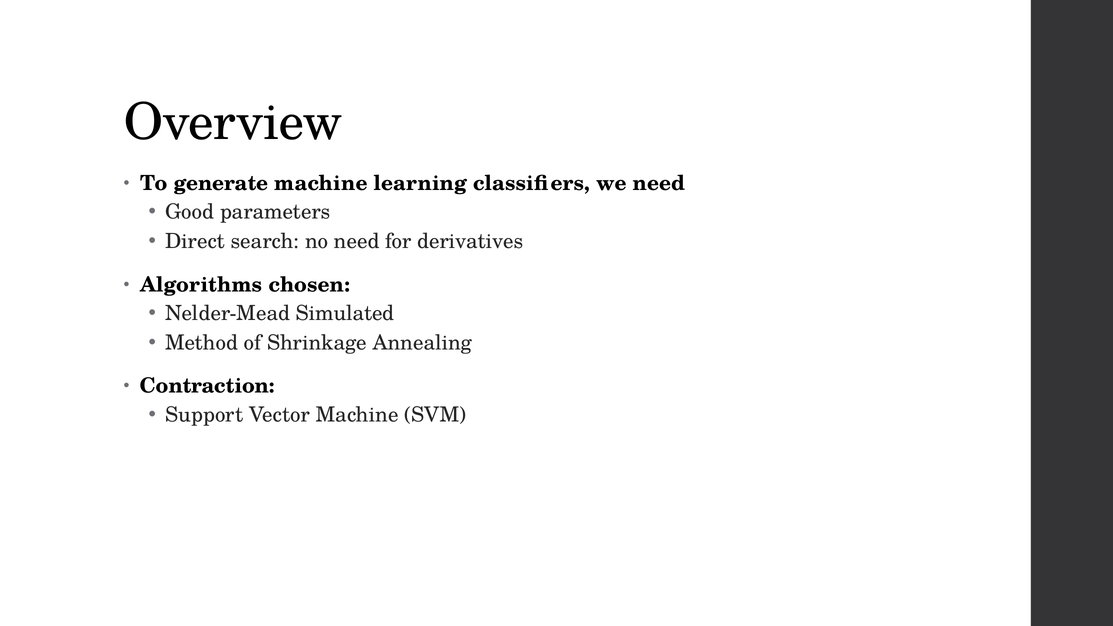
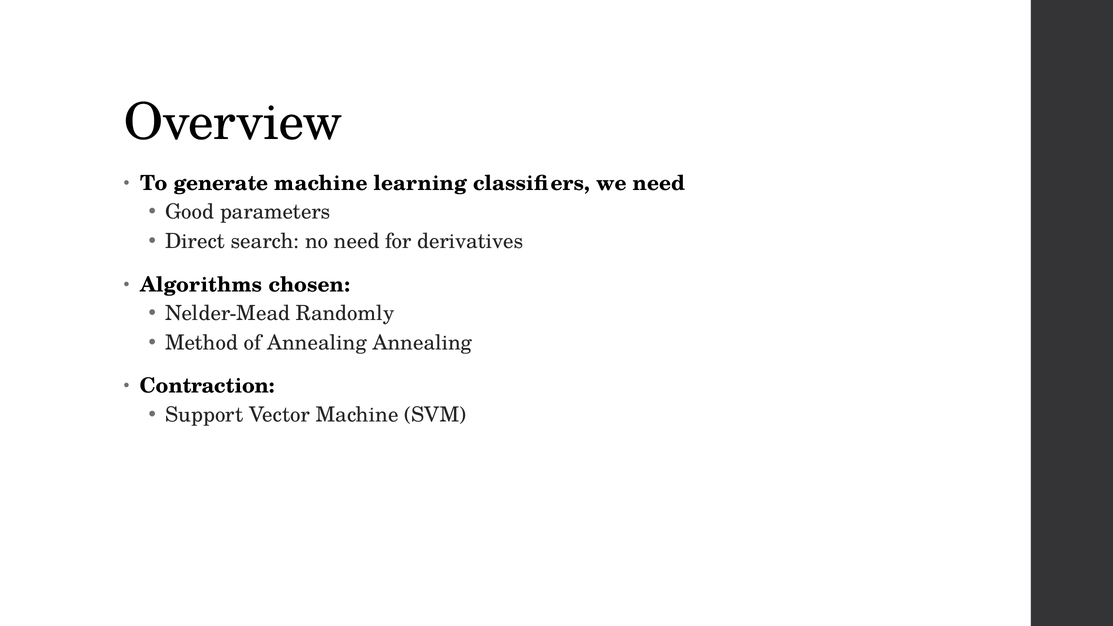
Simulated: Simulated -> Randomly
of Shrinkage: Shrinkage -> Annealing
